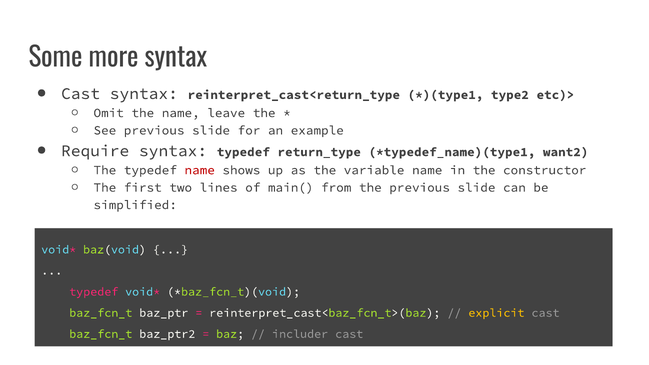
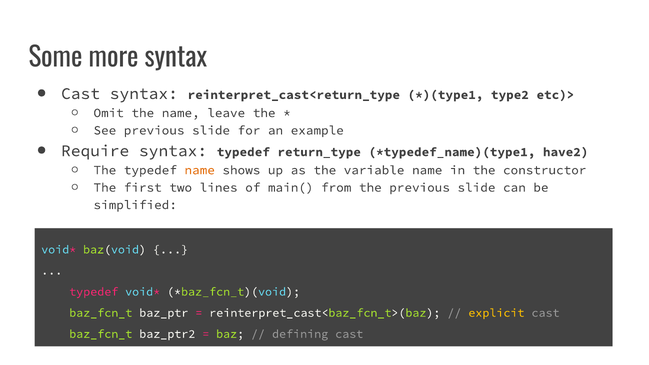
want2: want2 -> have2
name at (200, 170) colour: red -> orange
includer: includer -> defining
